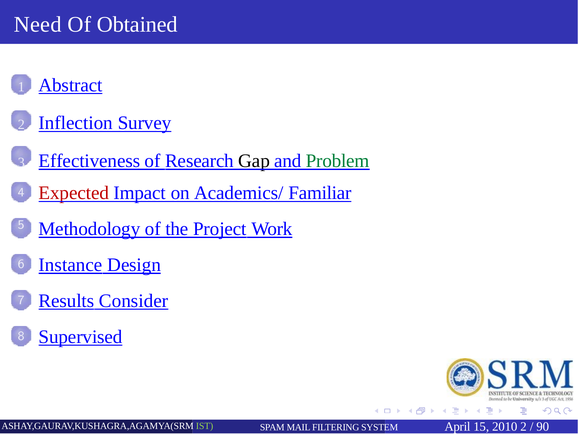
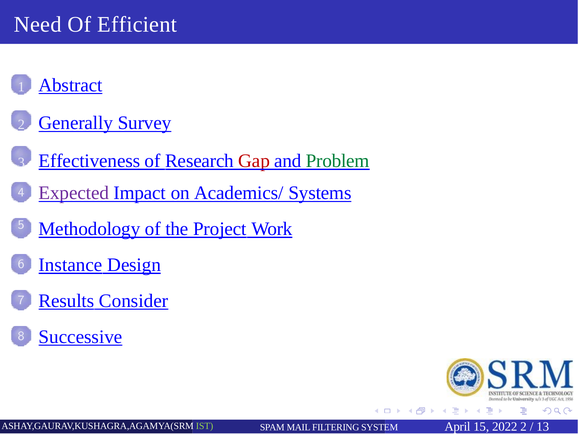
Obtained: Obtained -> Efficient
Inflection: Inflection -> Generally
Gap colour: black -> red
Expected colour: red -> purple
Familiar: Familiar -> Systems
Supervised: Supervised -> Successive
2010: 2010 -> 2022
90: 90 -> 13
